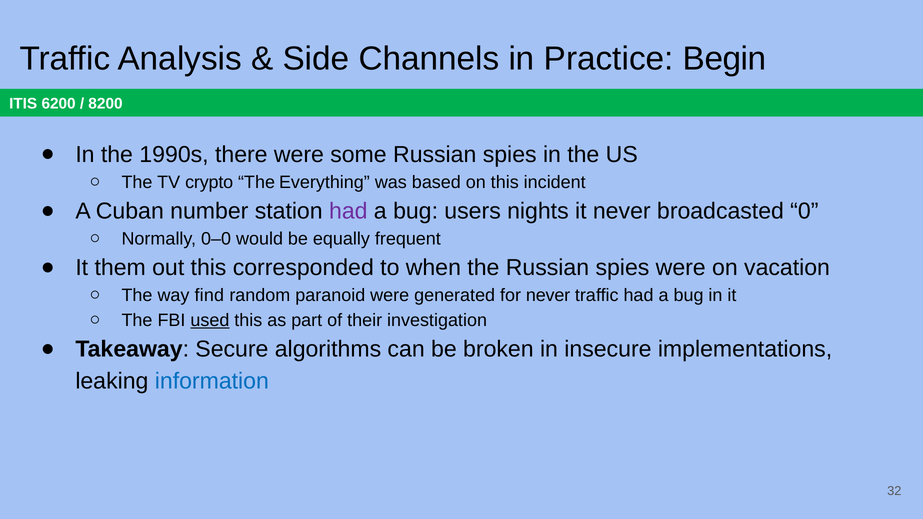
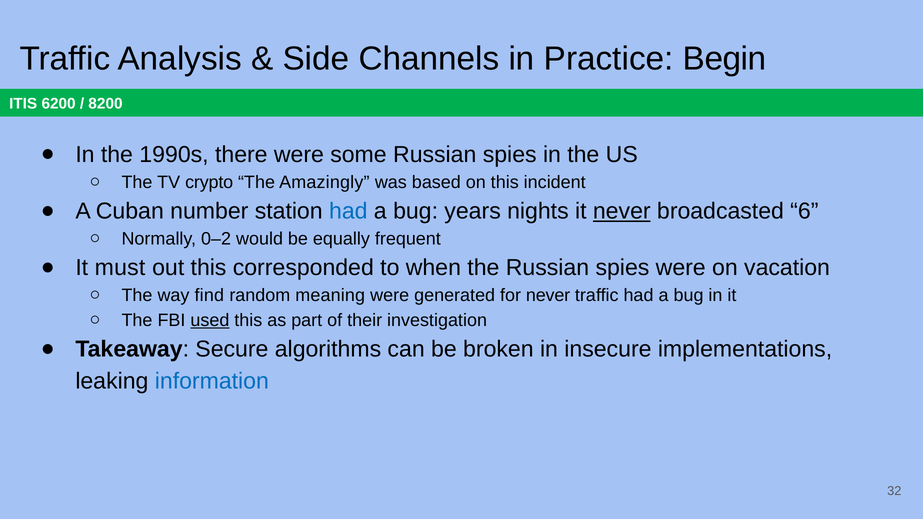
Everything: Everything -> Amazingly
had at (348, 211) colour: purple -> blue
users: users -> years
never at (622, 211) underline: none -> present
0: 0 -> 6
0–0: 0–0 -> 0–2
them: them -> must
paranoid: paranoid -> meaning
